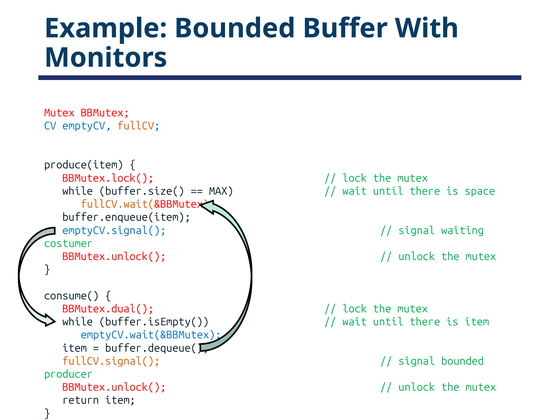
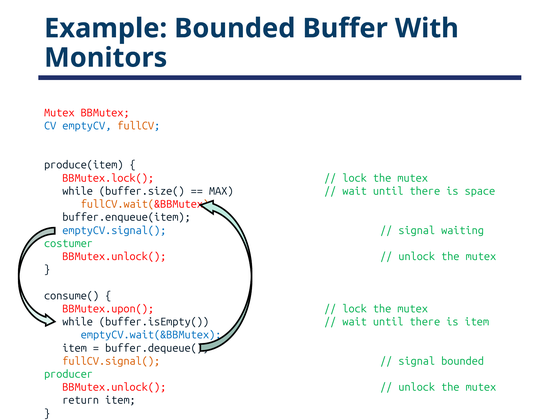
BBMutex.dual(: BBMutex.dual( -> BBMutex.upon(
